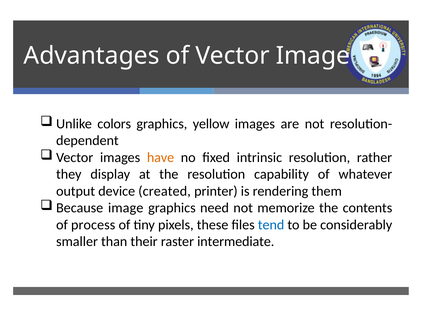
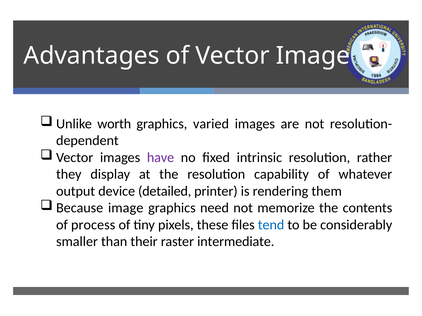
colors: colors -> worth
yellow: yellow -> varied
have colour: orange -> purple
created: created -> detailed
